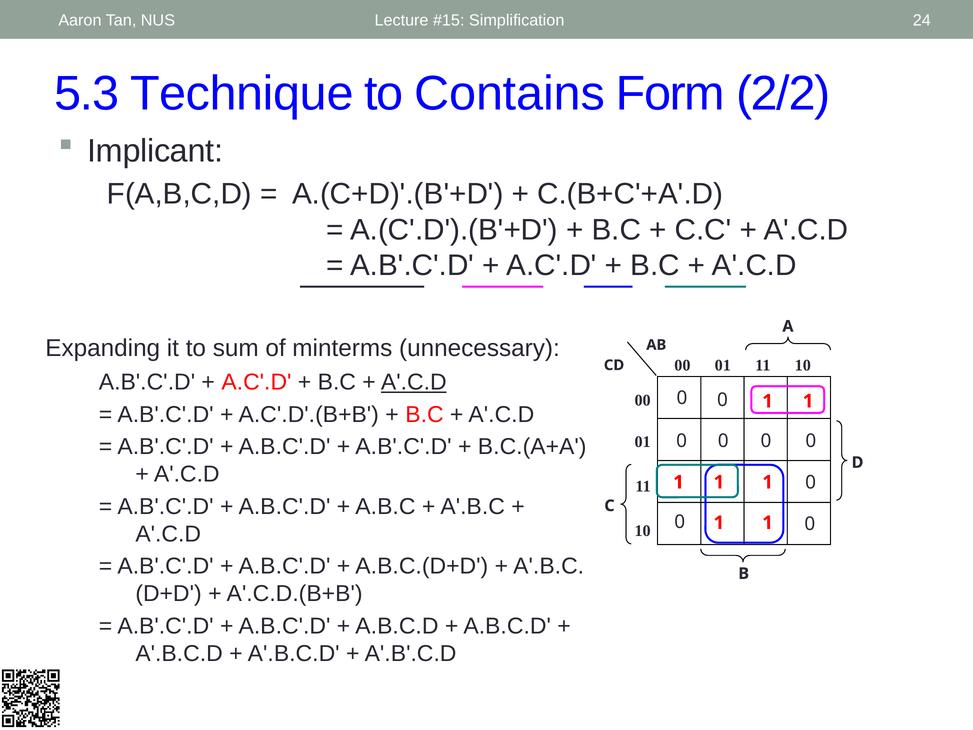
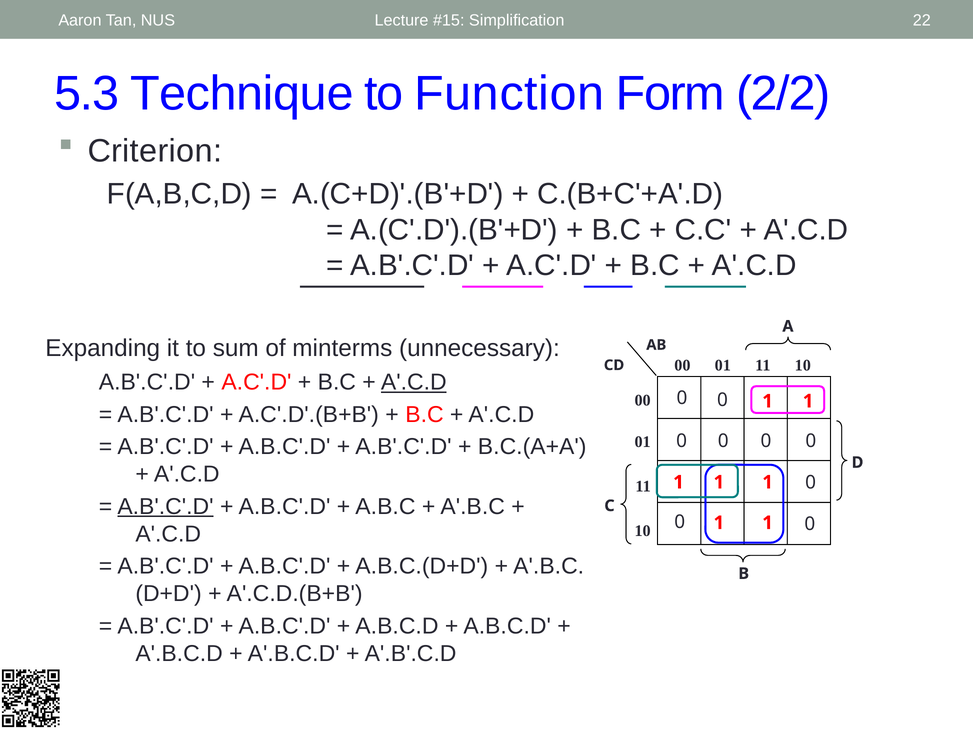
24: 24 -> 22
Contains: Contains -> Function
Implicant: Implicant -> Criterion
A.B'.C'.D at (165, 506) underline: none -> present
